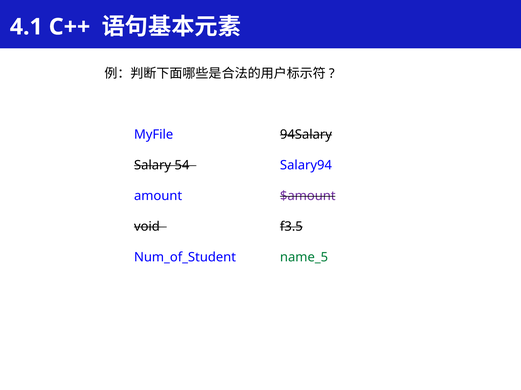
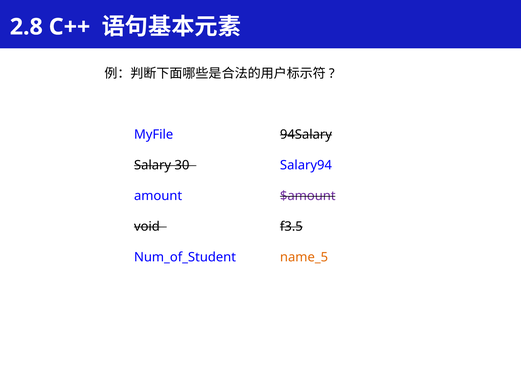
4.1: 4.1 -> 2.8
54: 54 -> 30
name_5 colour: green -> orange
